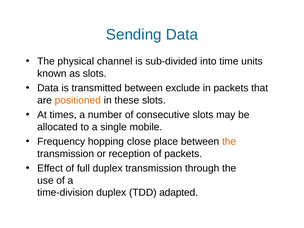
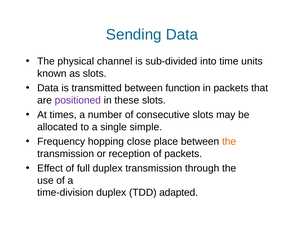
exclude: exclude -> function
positioned colour: orange -> purple
mobile: mobile -> simple
